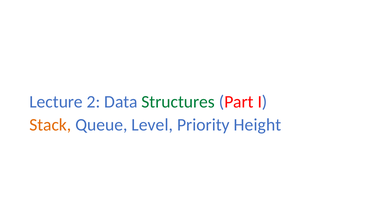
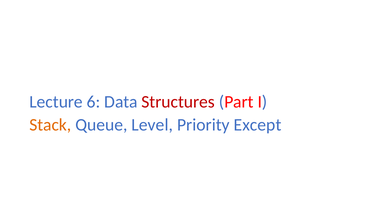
2: 2 -> 6
Structures colour: green -> red
Height: Height -> Except
